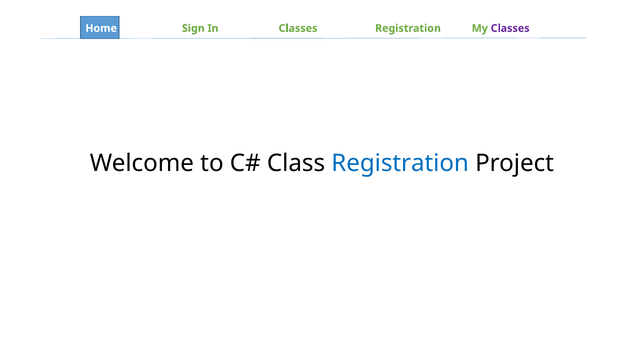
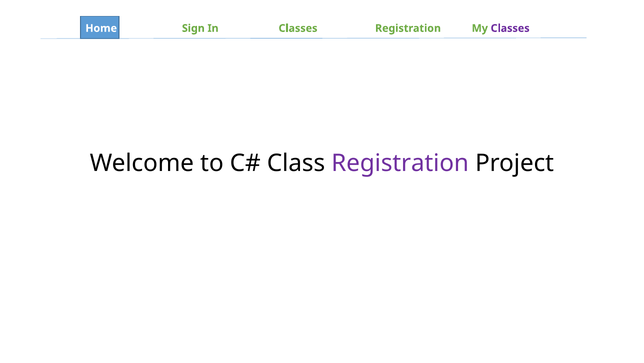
Registration at (400, 163) colour: blue -> purple
